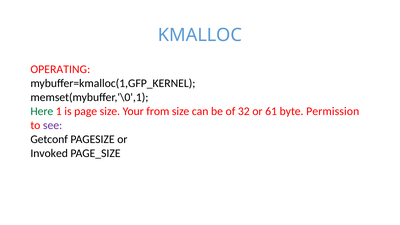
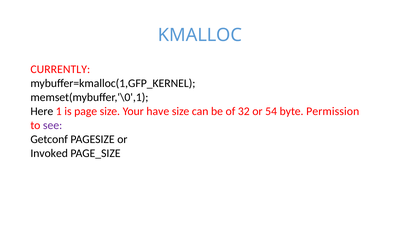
OPERATING: OPERATING -> CURRENTLY
Here colour: green -> black
from: from -> have
61: 61 -> 54
